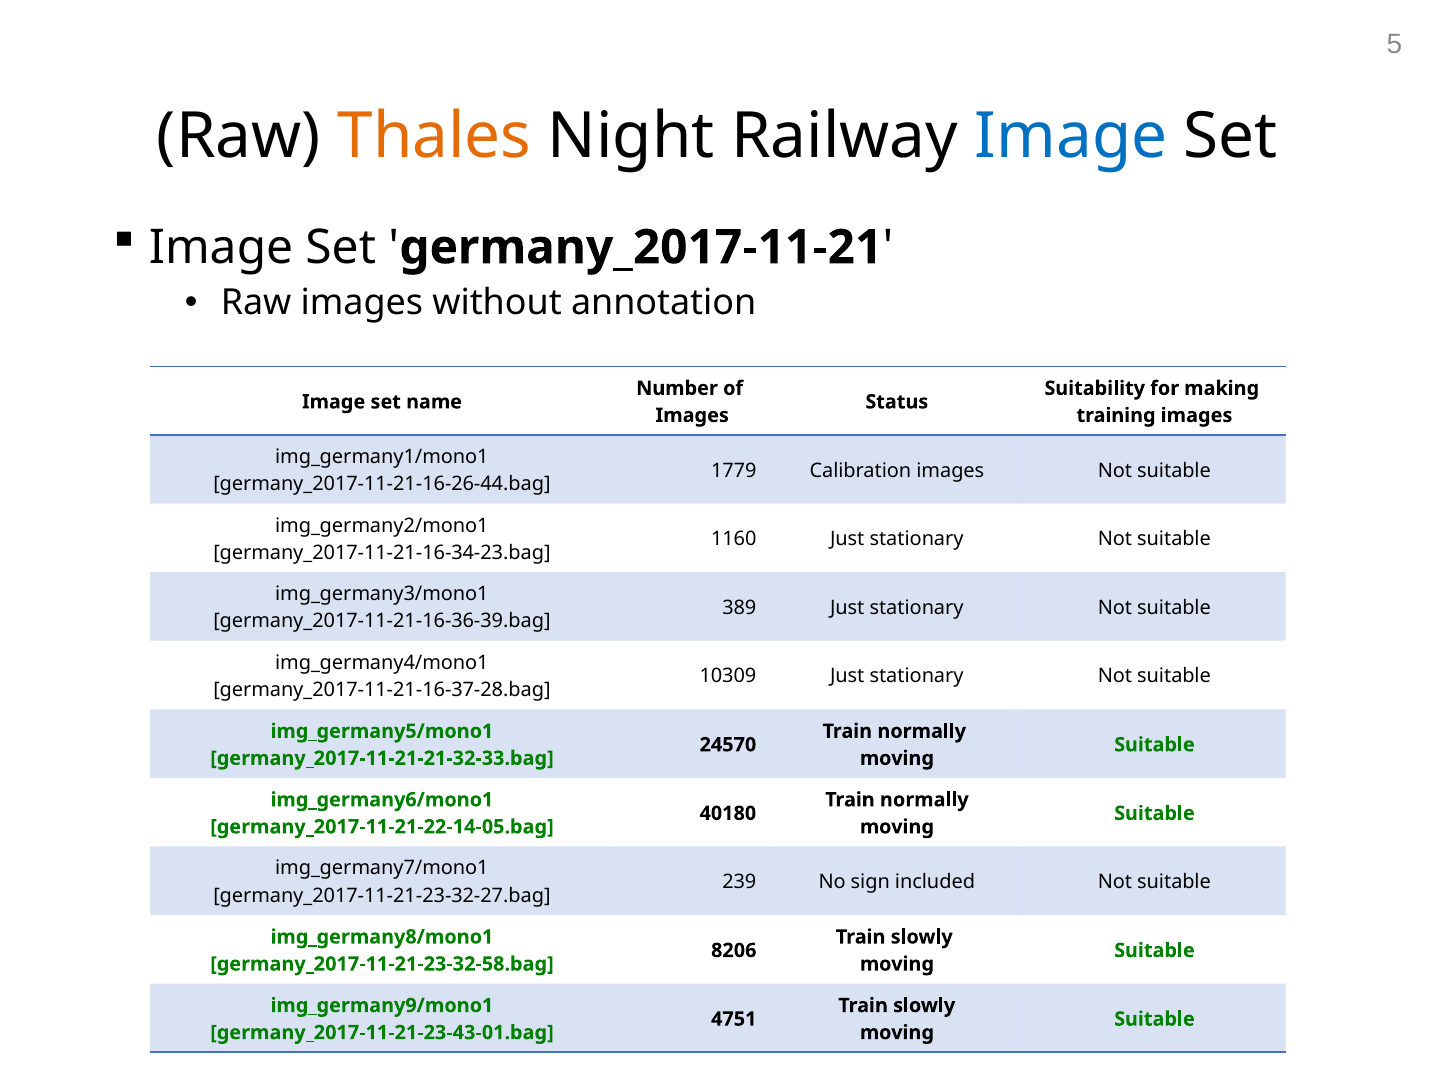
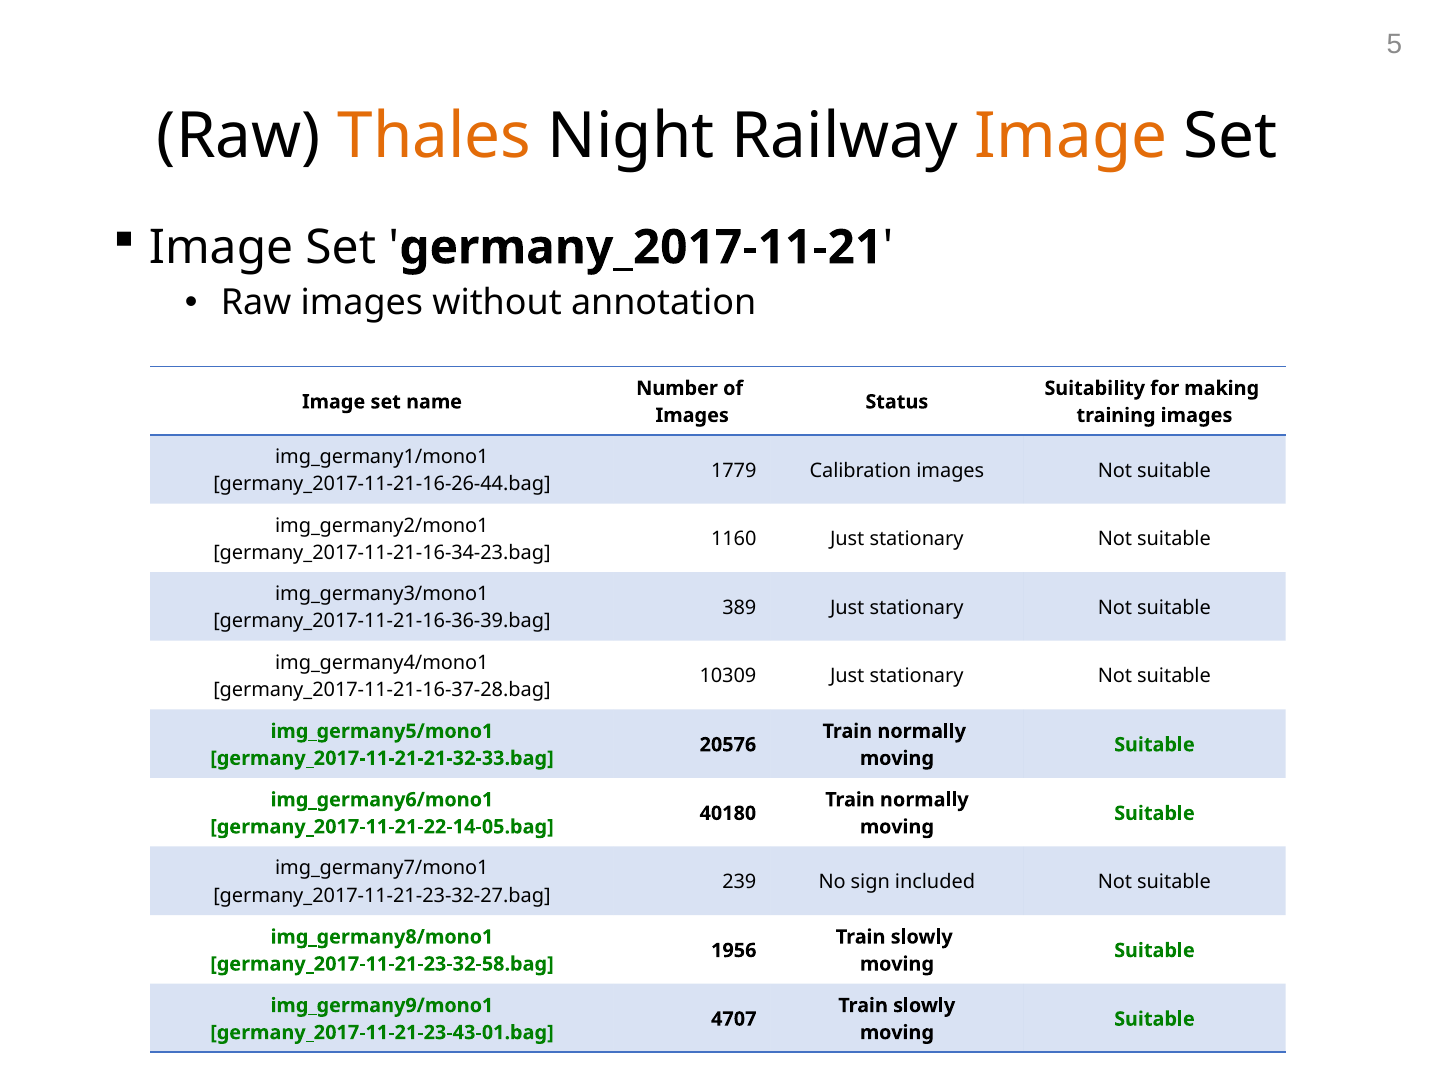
Image at (1071, 136) colour: blue -> orange
24570: 24570 -> 20576
8206: 8206 -> 1956
4751: 4751 -> 4707
